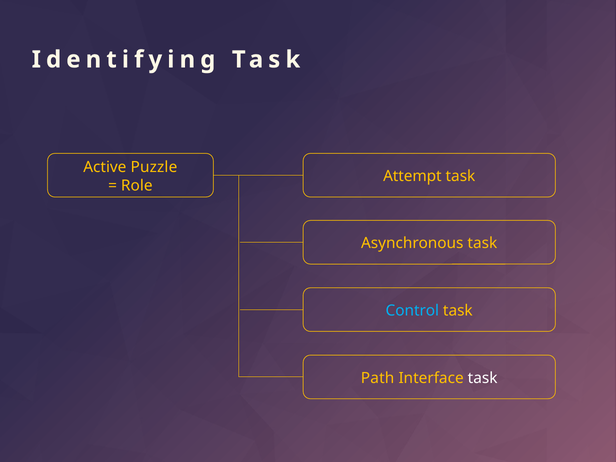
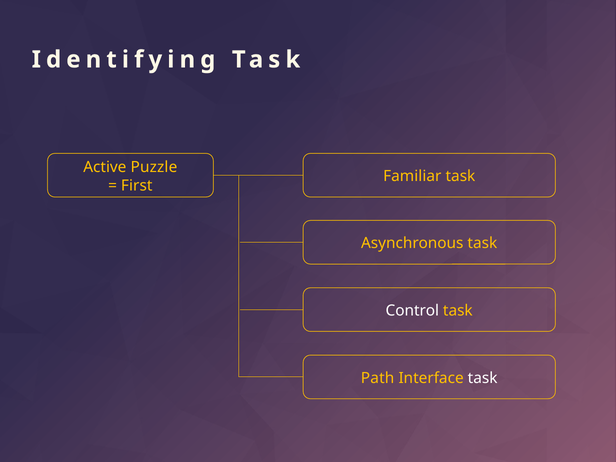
Attempt: Attempt -> Familiar
Role: Role -> First
Control colour: light blue -> white
